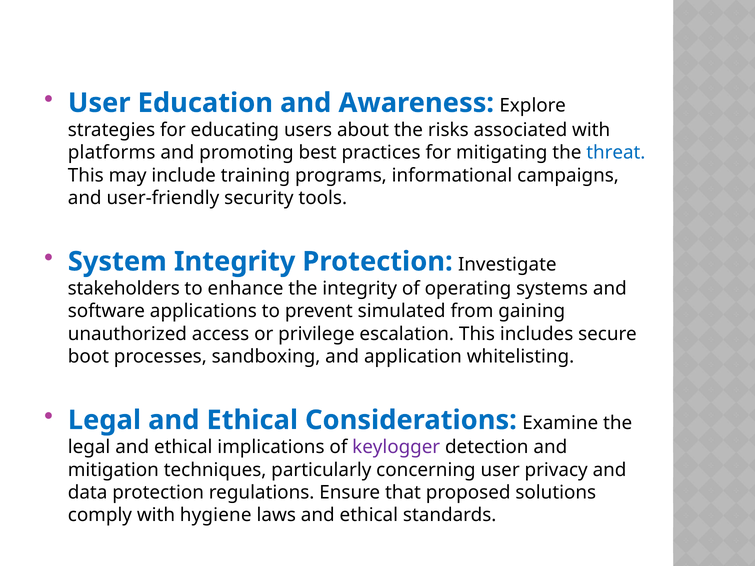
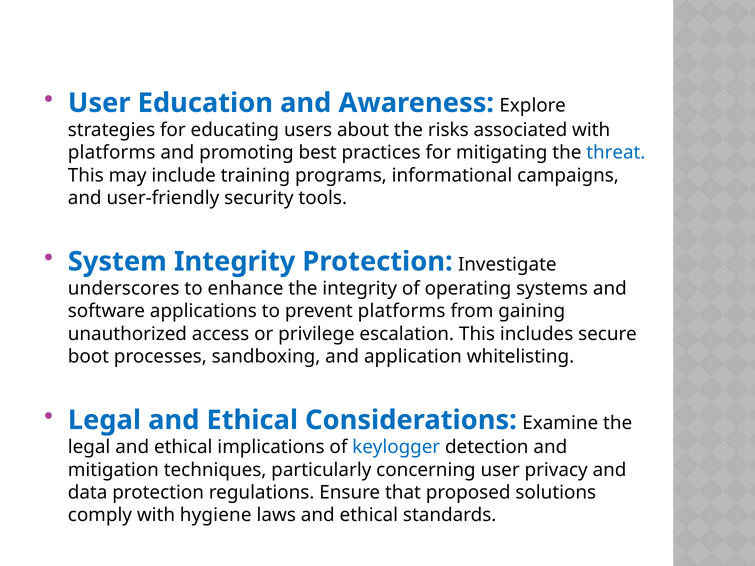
stakeholders: stakeholders -> underscores
prevent simulated: simulated -> platforms
keylogger colour: purple -> blue
